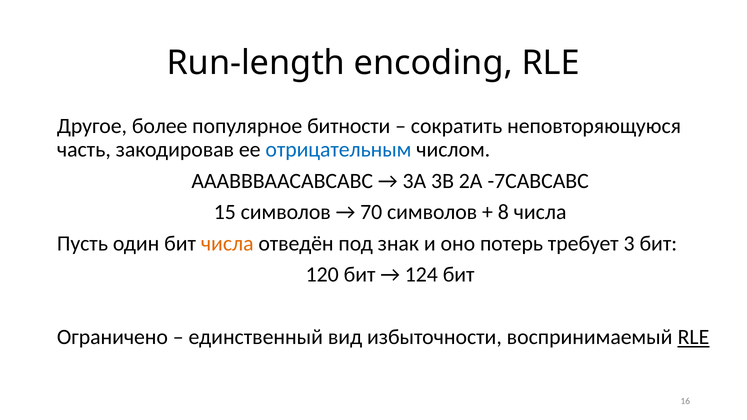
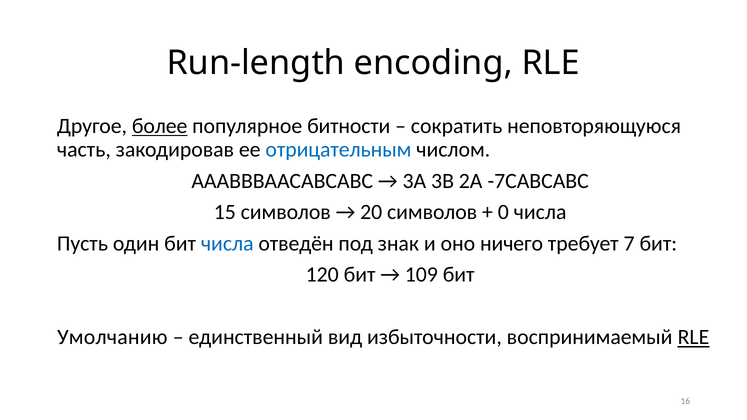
более underline: none -> present
70: 70 -> 20
8: 8 -> 0
числа at (227, 244) colour: orange -> blue
потерь: потерь -> ничего
3: 3 -> 7
124: 124 -> 109
Ограничено: Ограничено -> Умолчанию
